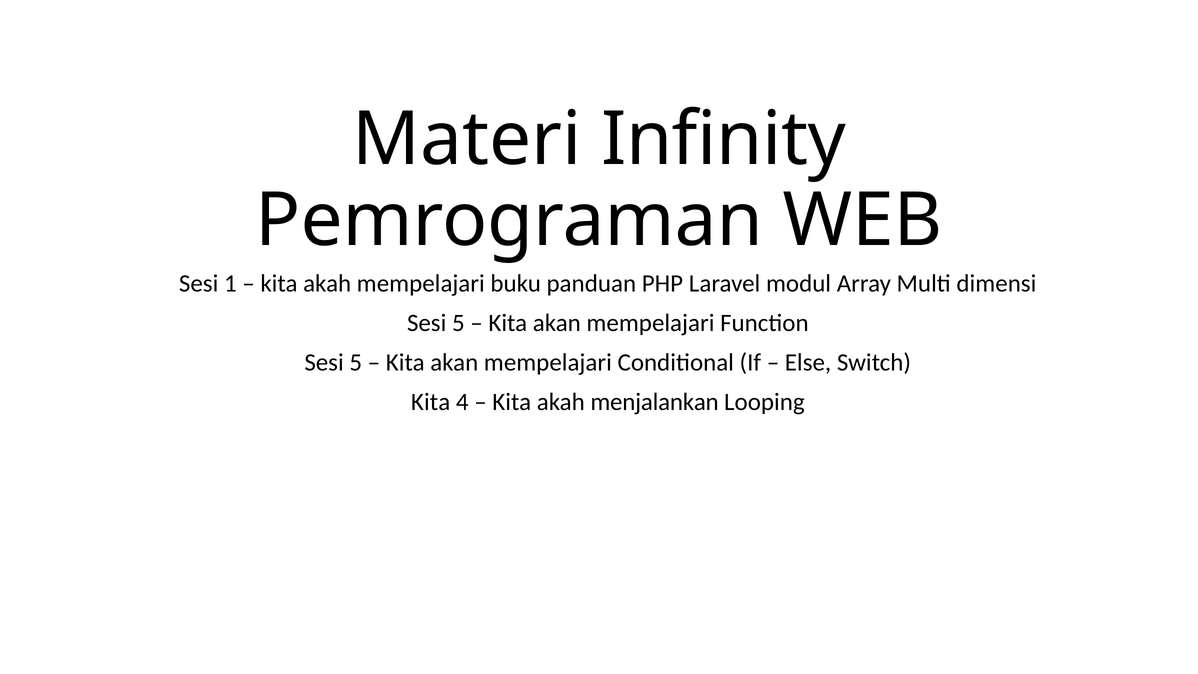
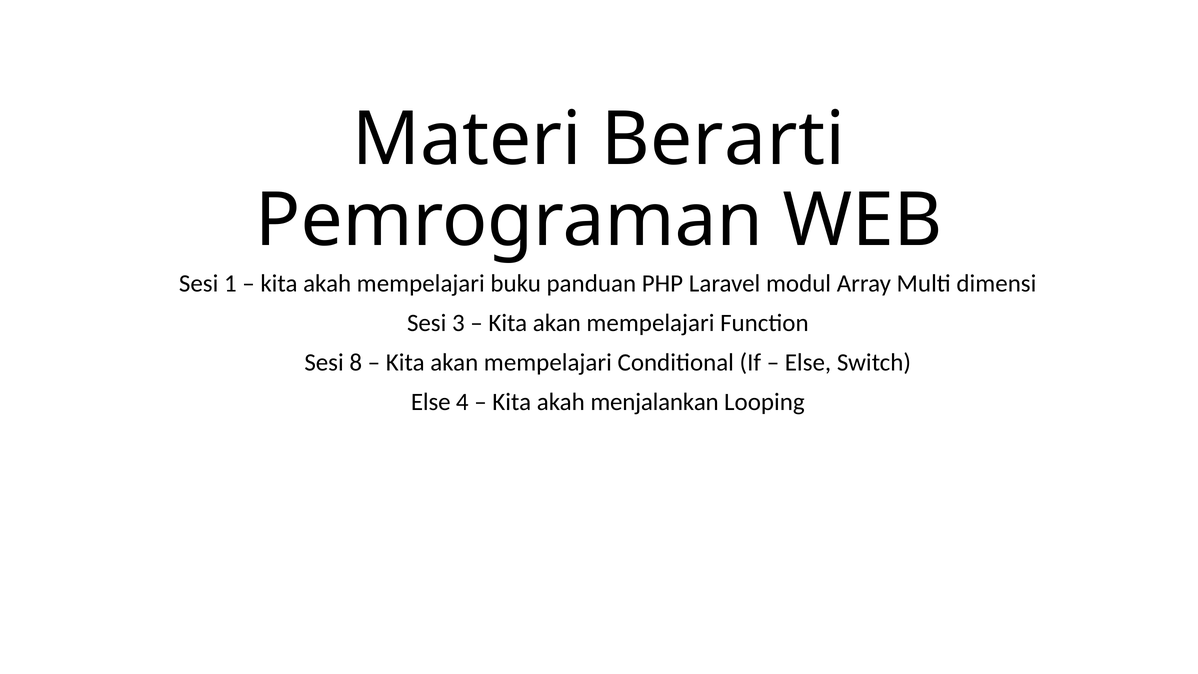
Infinity: Infinity -> Berarti
5 at (458, 323): 5 -> 3
5 at (356, 363): 5 -> 8
Kita at (431, 402): Kita -> Else
